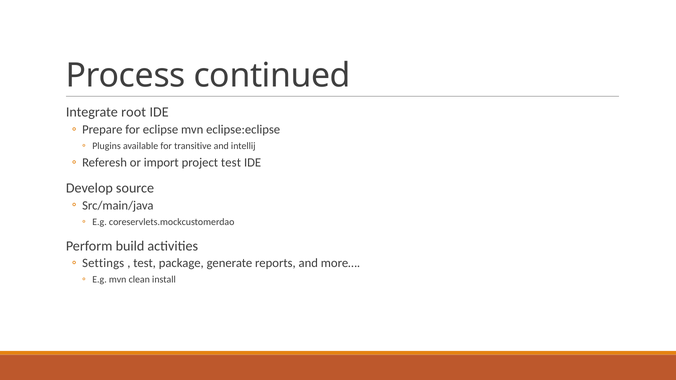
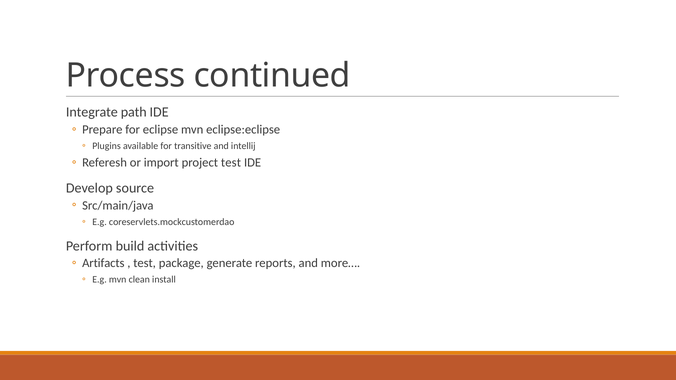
root: root -> path
Settings: Settings -> Artifacts
